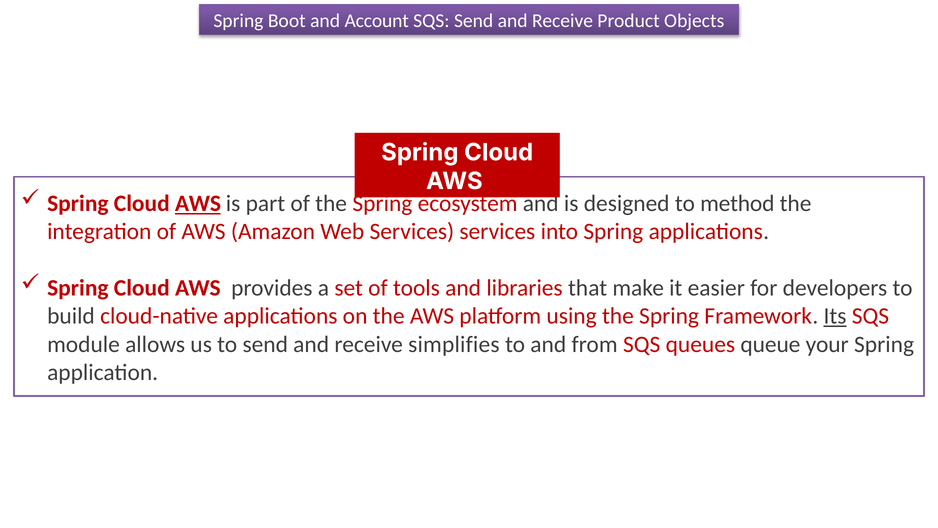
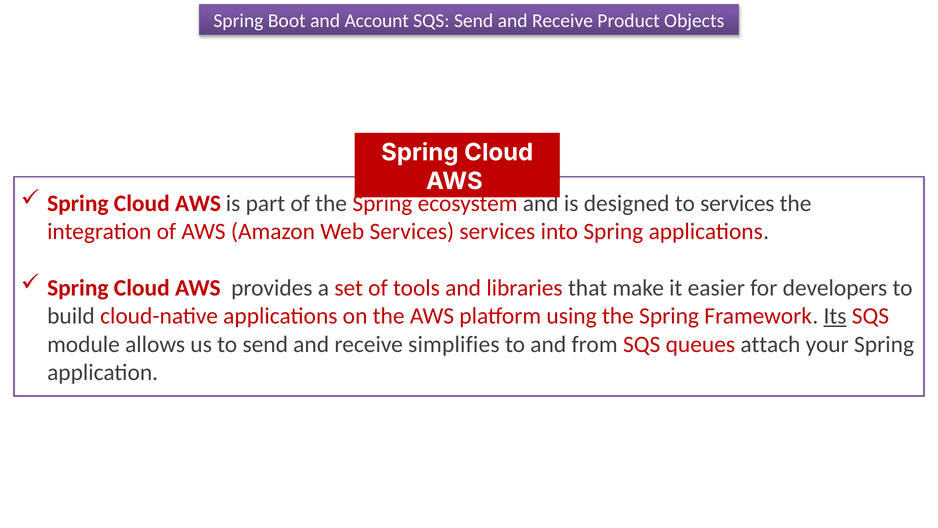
AWS at (198, 203) underline: present -> none
to method: method -> services
queue: queue -> attach
